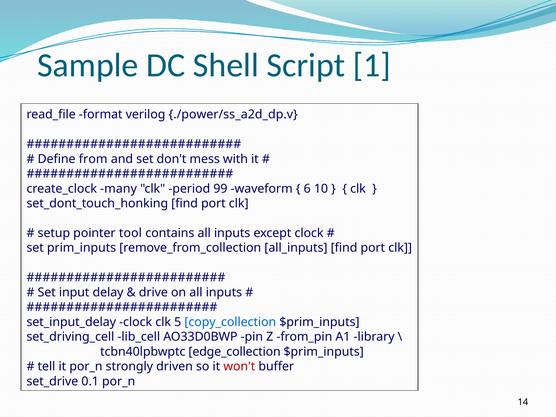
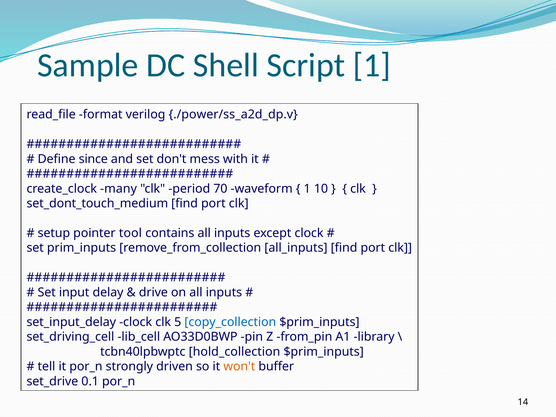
from: from -> since
99: 99 -> 70
6 at (307, 189): 6 -> 1
set_dont_touch_honking: set_dont_touch_honking -> set_dont_touch_medium
edge_collection: edge_collection -> hold_collection
won't colour: red -> orange
